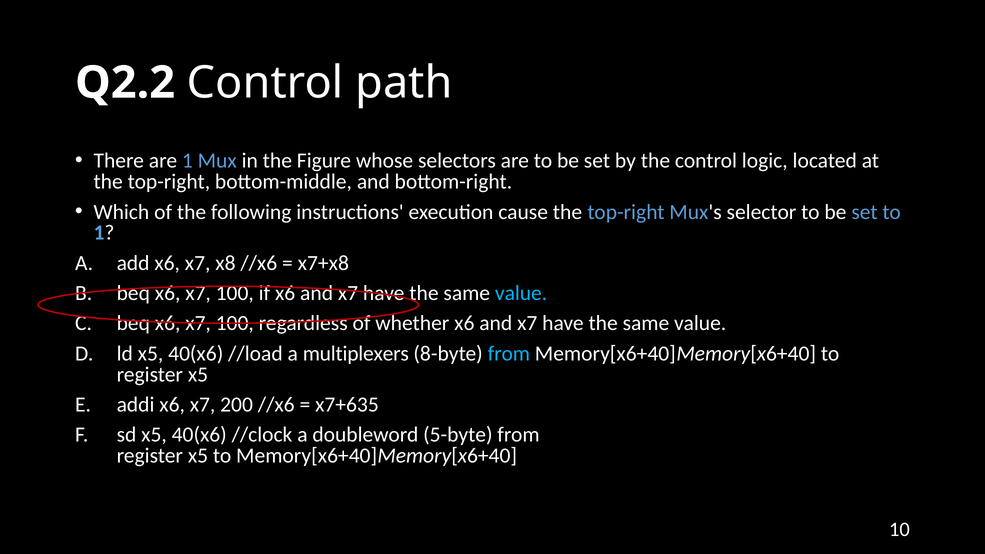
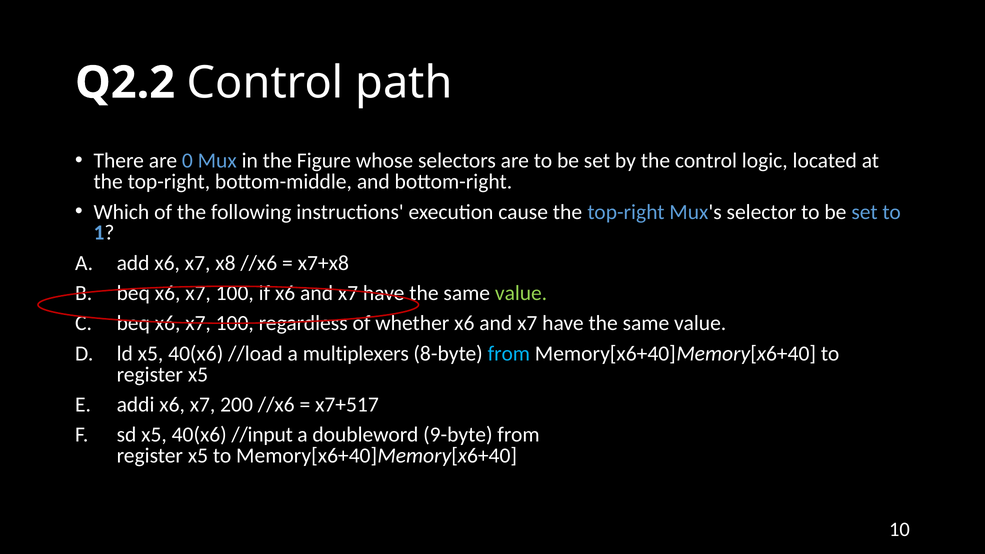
are 1: 1 -> 0
value at (521, 293) colour: light blue -> light green
x7+635: x7+635 -> x7+517
//clock: //clock -> //input
5-byte: 5-byte -> 9-byte
